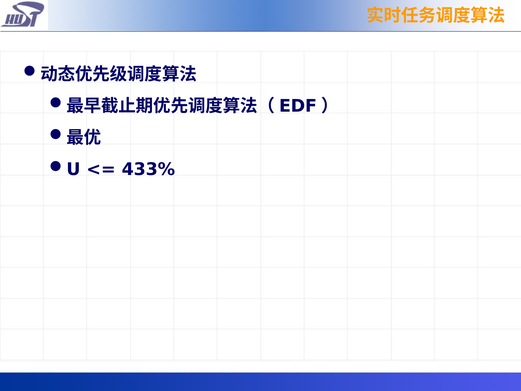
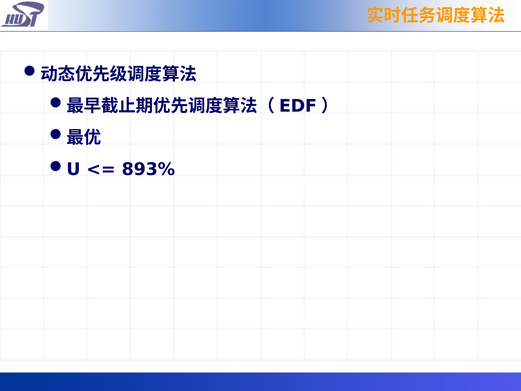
433%: 433% -> 893%
